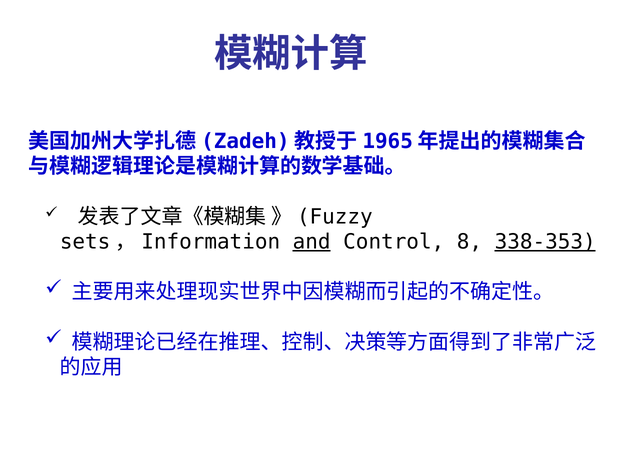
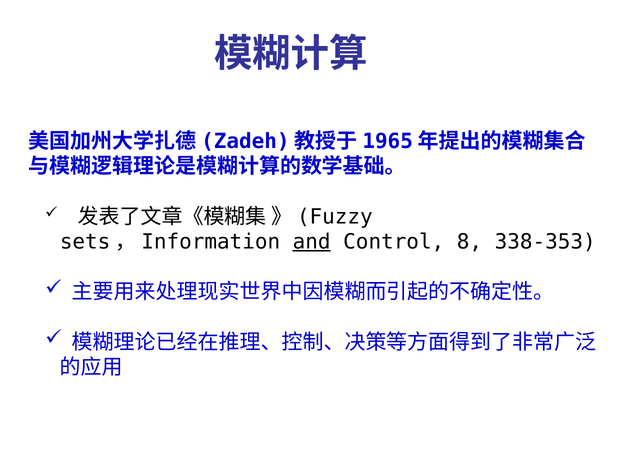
338-353 underline: present -> none
